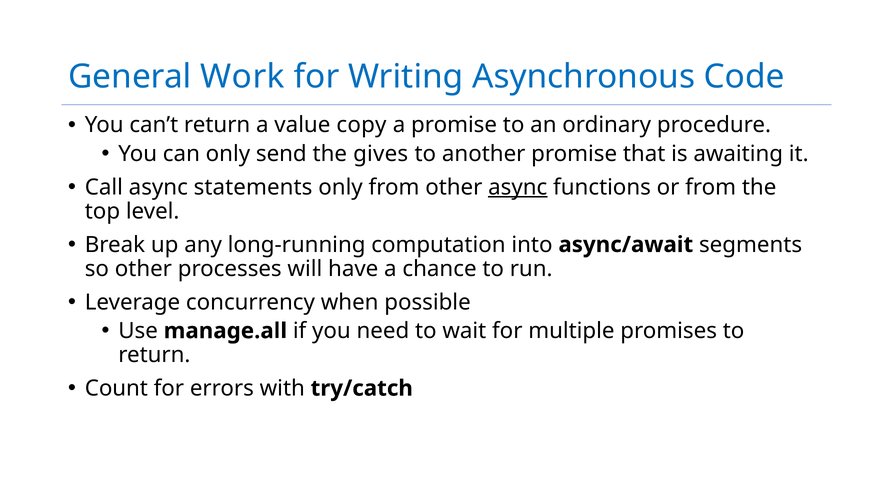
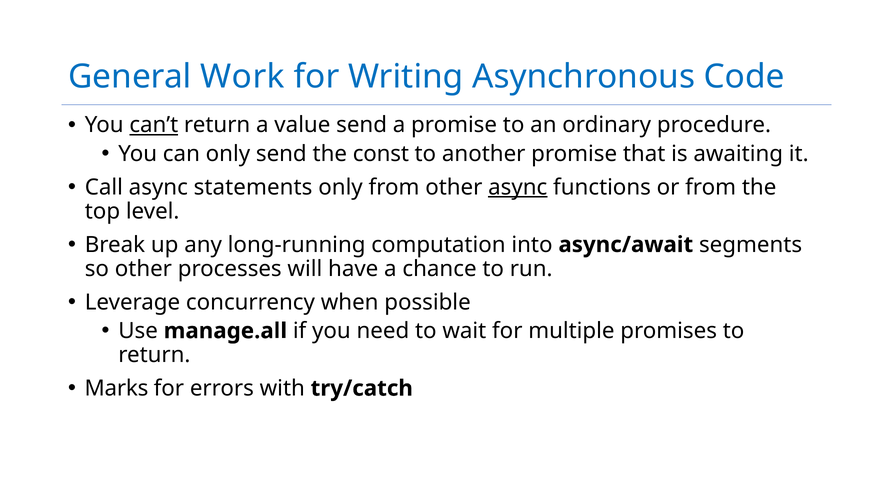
can’t underline: none -> present
value copy: copy -> send
gives: gives -> const
Count: Count -> Marks
